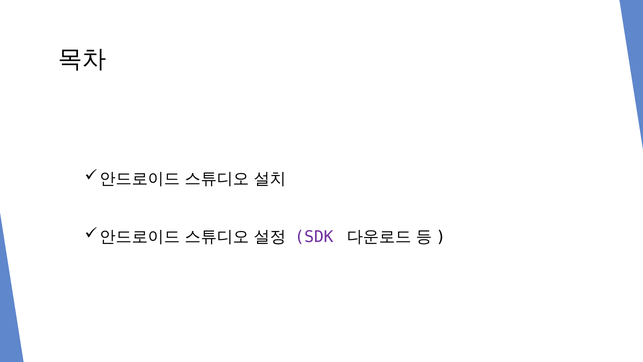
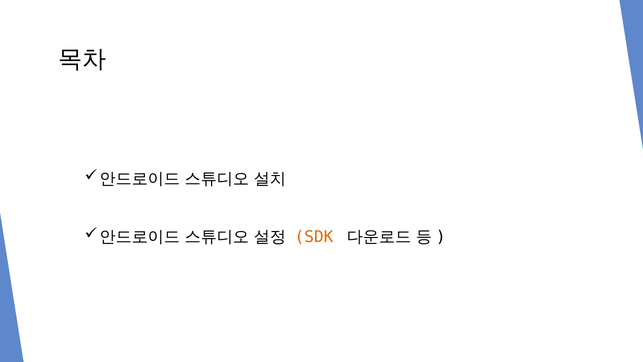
SDK colour: purple -> orange
